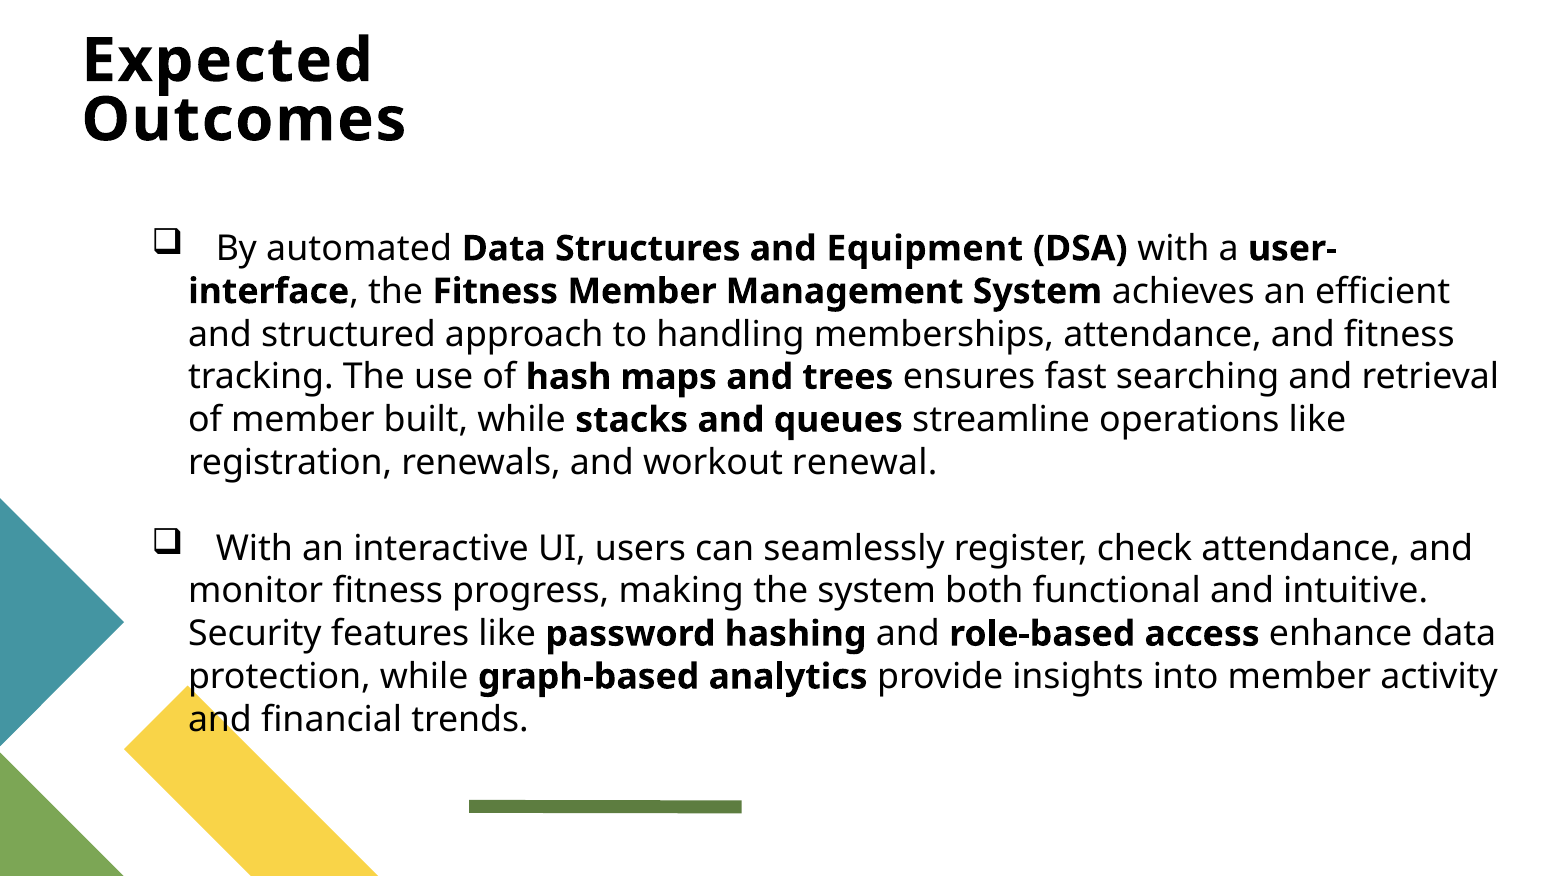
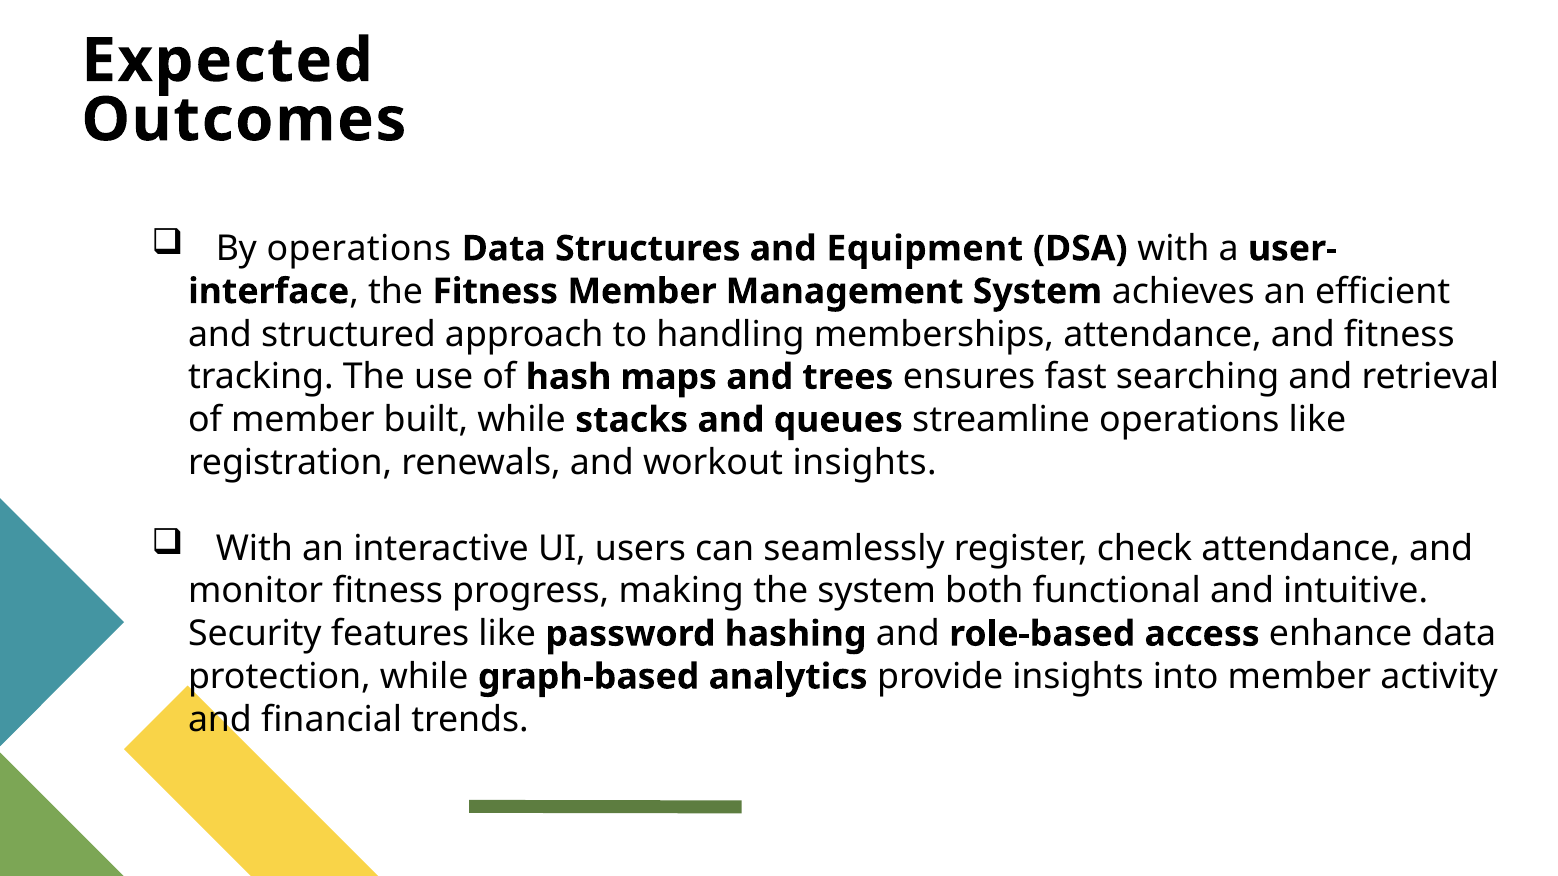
By automated: automated -> operations
workout renewal: renewal -> insights
